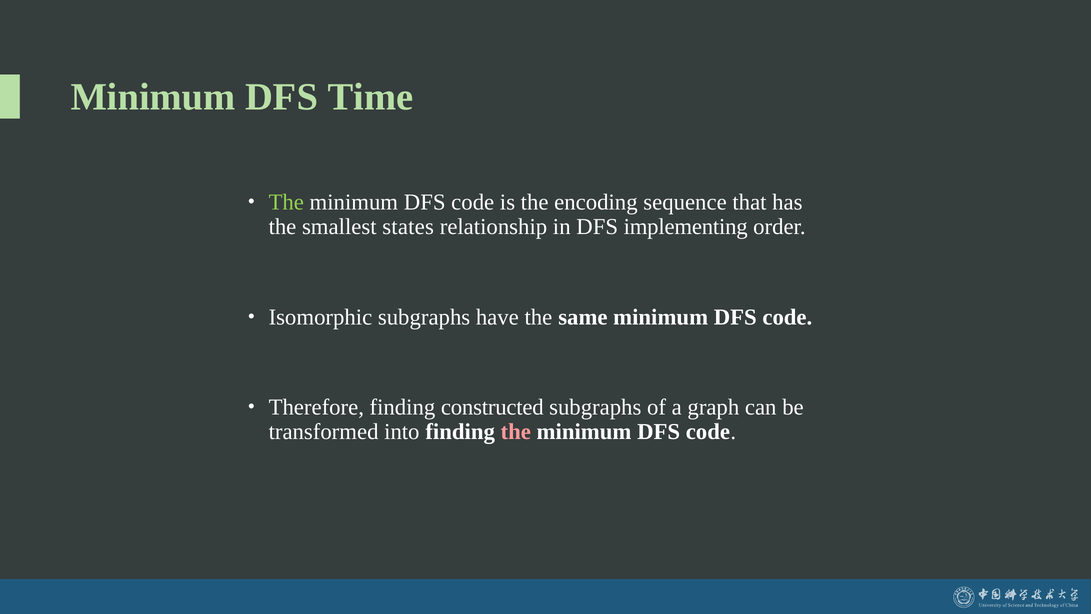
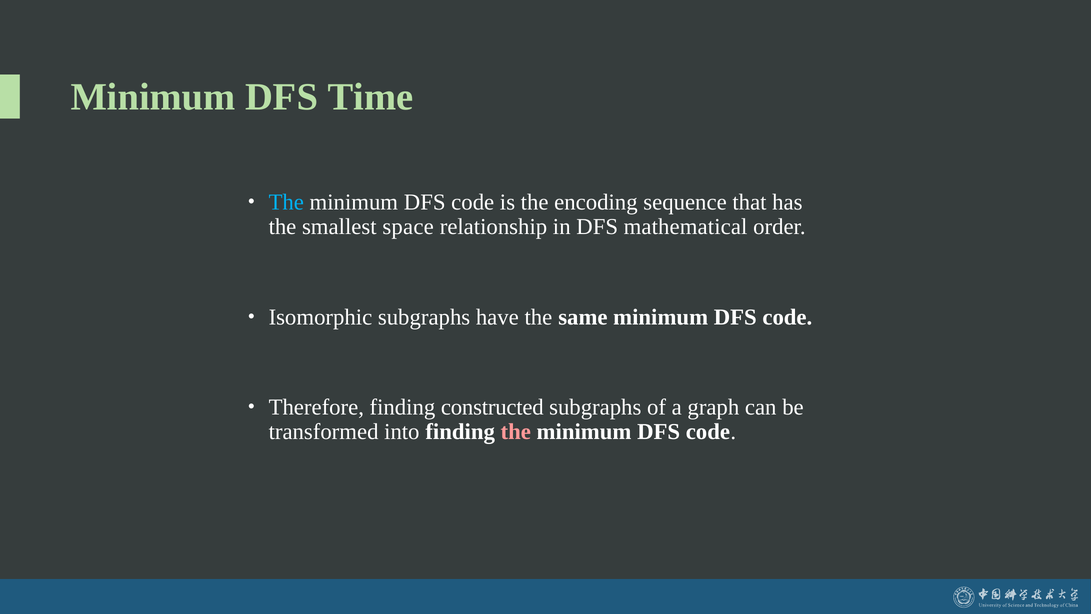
The at (286, 202) colour: light green -> light blue
states: states -> space
implementing: implementing -> mathematical
